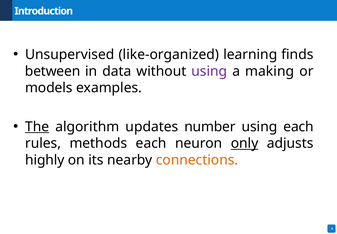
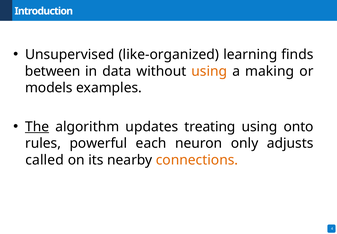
using at (209, 71) colour: purple -> orange
number: number -> treating
using each: each -> onto
methods: methods -> powerful
only underline: present -> none
highly: highly -> called
